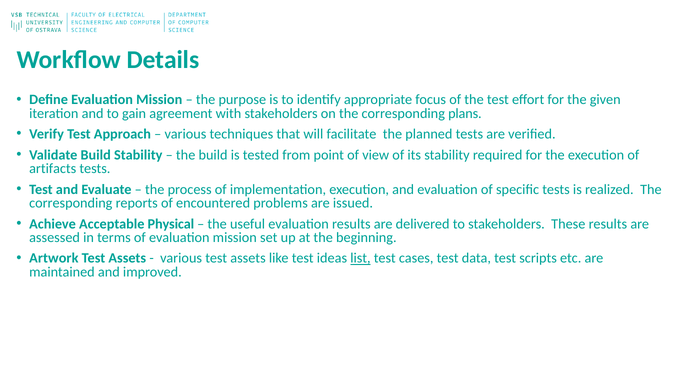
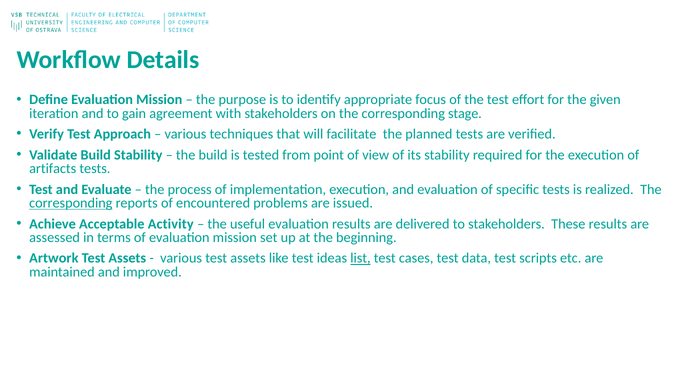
plans: plans -> stage
corresponding at (71, 203) underline: none -> present
Physical: Physical -> Activity
